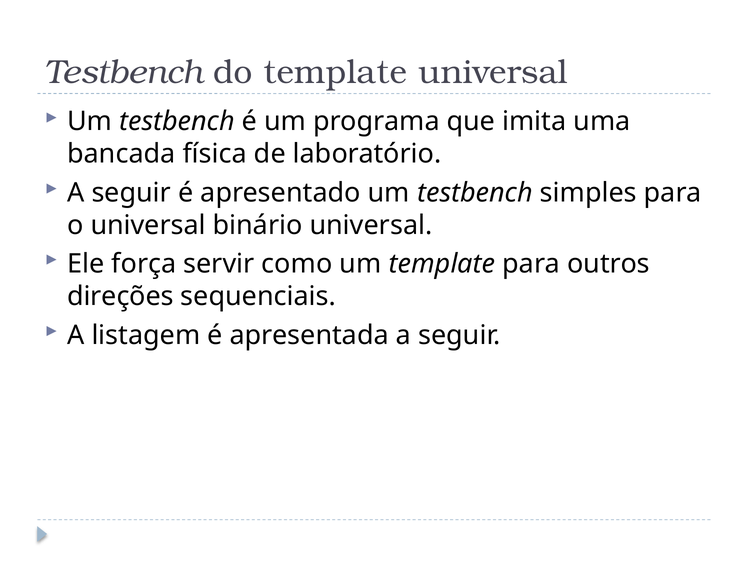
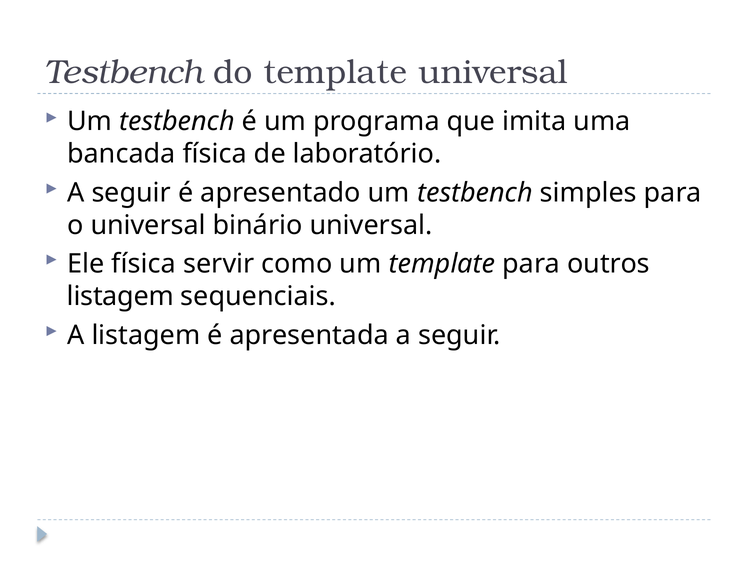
Ele força: força -> física
direções at (120, 296): direções -> listagem
